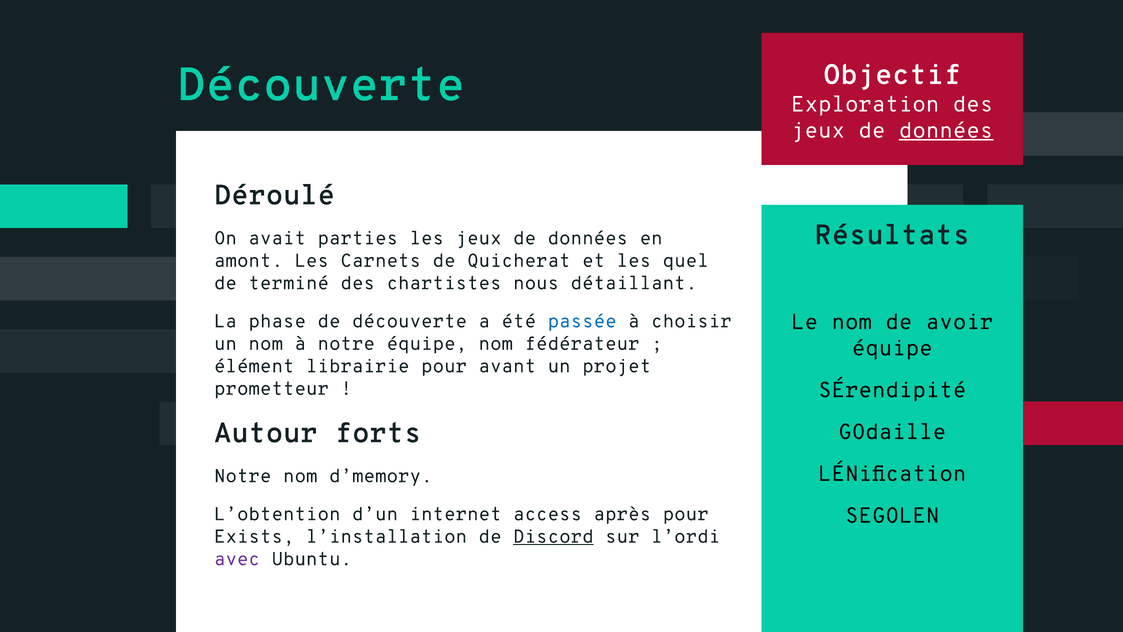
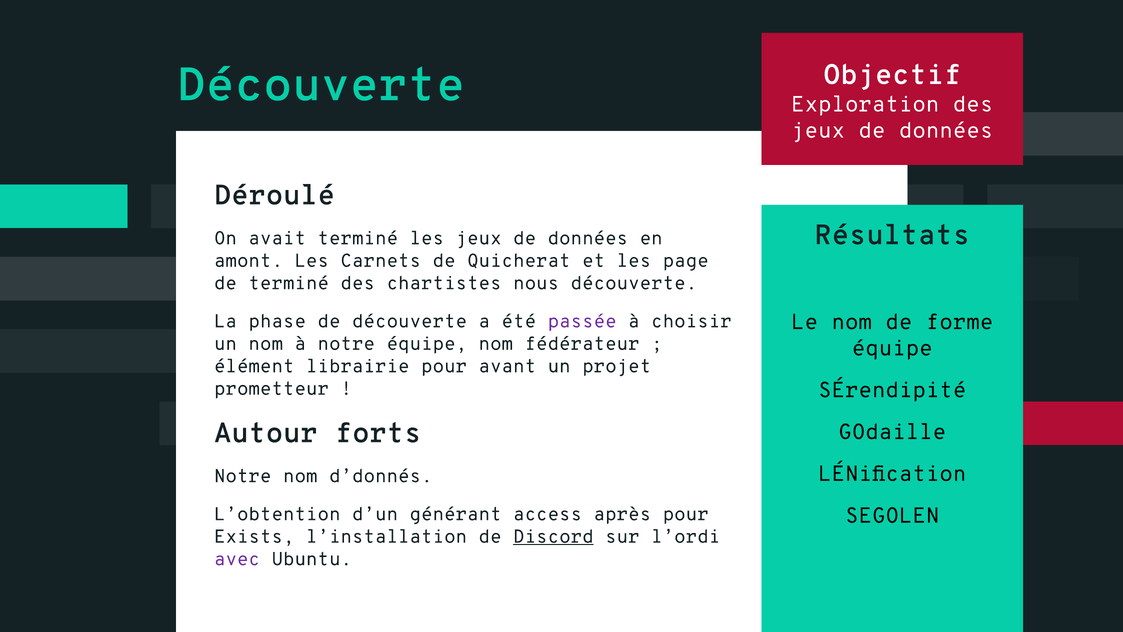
données at (946, 130) underline: present -> none
avait parties: parties -> terminé
quel: quel -> page
nous détaillant: détaillant -> découverte
avoir: avoir -> forme
passée colour: blue -> purple
d’memory: d’memory -> d’donnés
internet: internet -> générant
